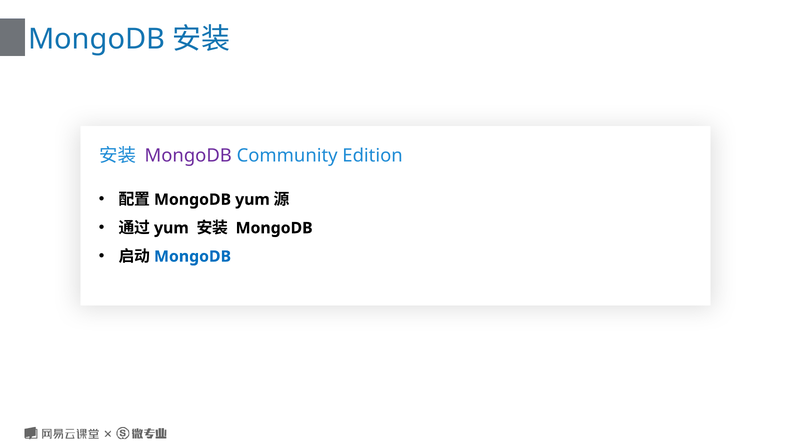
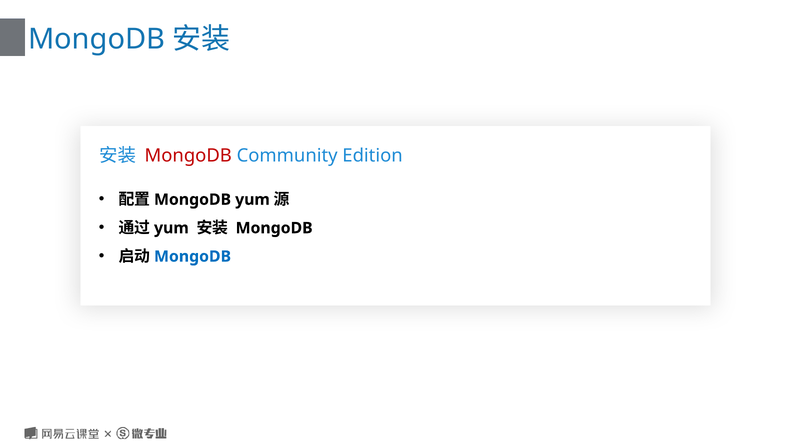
MongoDB at (188, 156) colour: purple -> red
